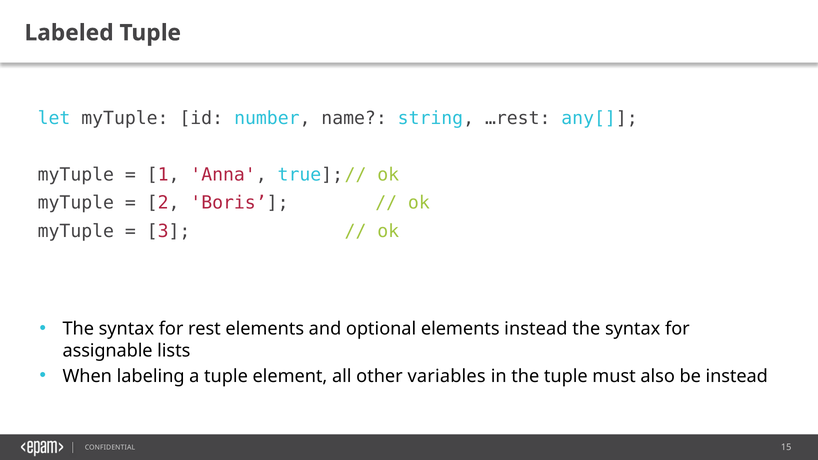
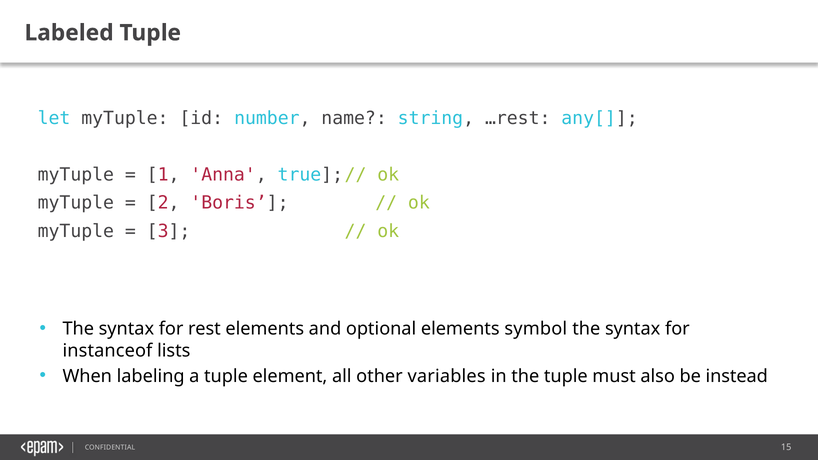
elements instead: instead -> symbol
assignable: assignable -> instanceof
